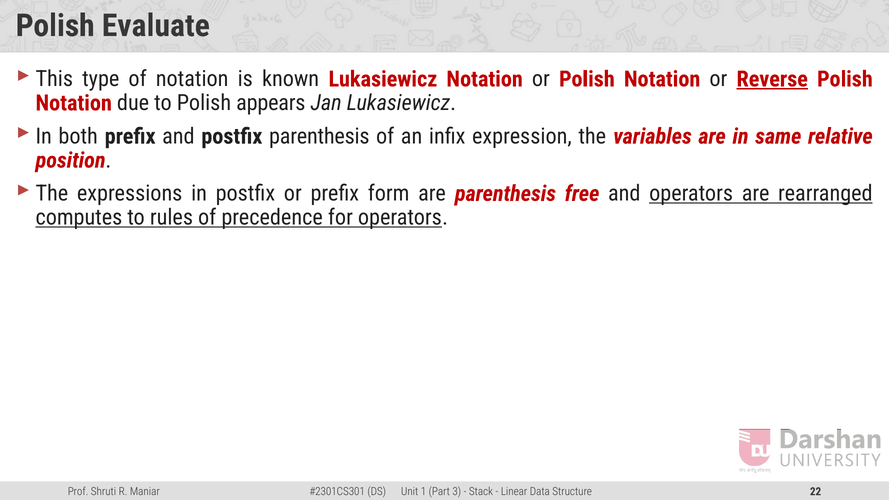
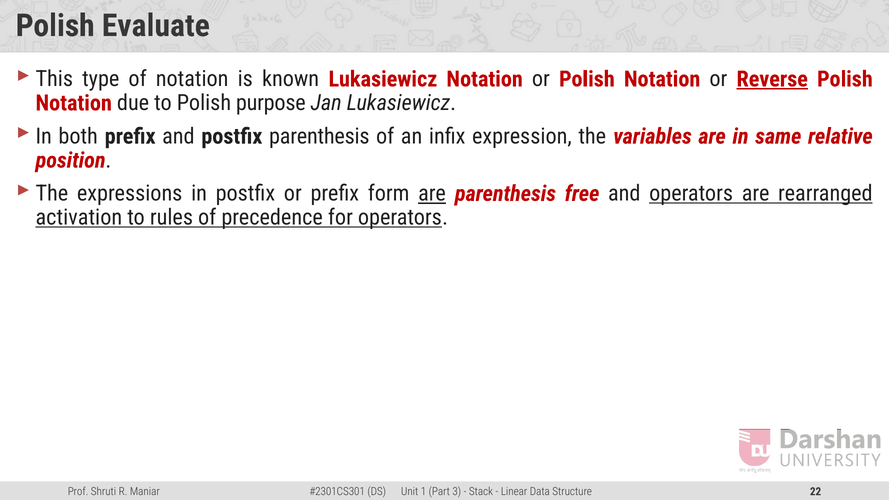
appears: appears -> purpose
are at (432, 194) underline: none -> present
computes: computes -> activation
